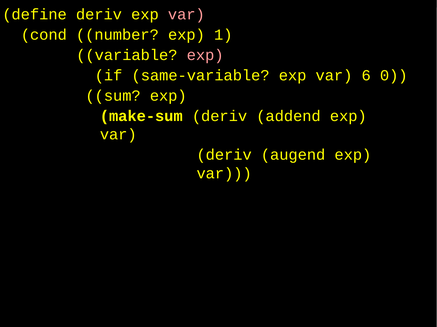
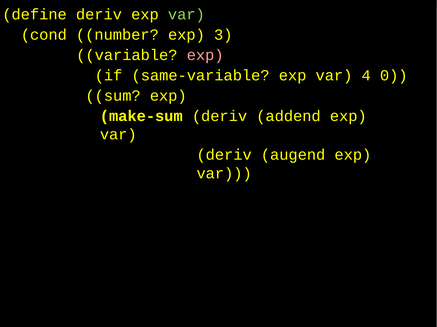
var at (186, 14) colour: pink -> light green
1: 1 -> 3
6: 6 -> 4
